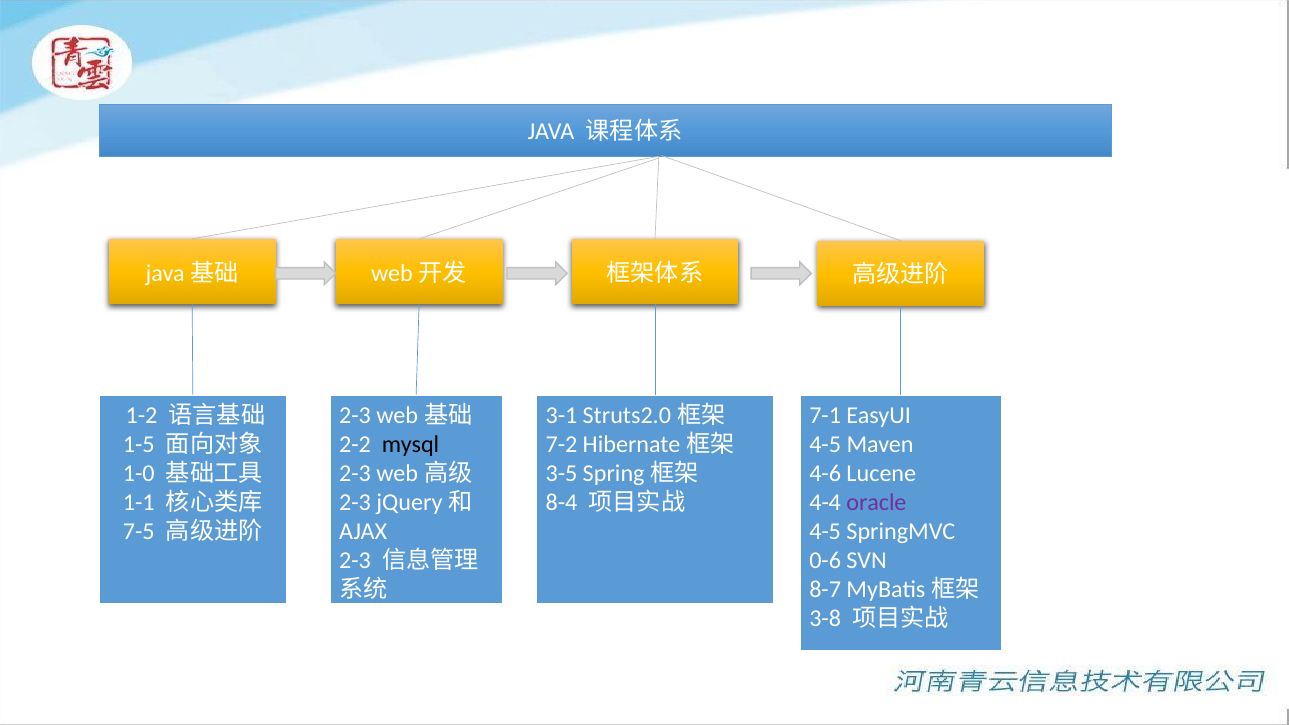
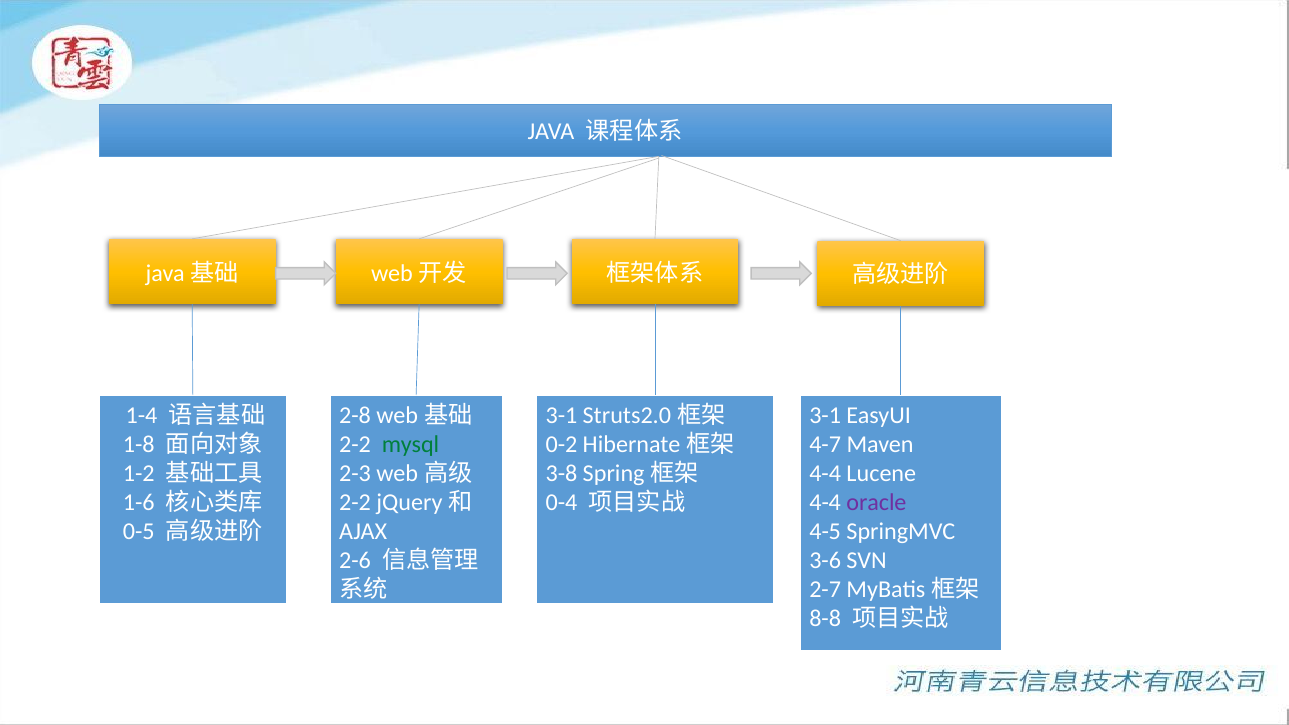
1-2: 1-2 -> 1-4
2-3 at (355, 416): 2-3 -> 2-8
7-1 at (825, 416): 7-1 -> 3-1
1-5: 1-5 -> 1-8
mysql colour: black -> green
7-2: 7-2 -> 0-2
4-5 at (825, 445): 4-5 -> 4-7
1-0: 1-0 -> 1-2
3-5: 3-5 -> 3-8
4-6 at (825, 474): 4-6 -> 4-4
1-1: 1-1 -> 1-6
2-3 at (355, 503): 2-3 -> 2-2
8-4: 8-4 -> 0-4
7-5: 7-5 -> 0-5
2-3 at (355, 561): 2-3 -> 2-6
0-6: 0-6 -> 3-6
8-7: 8-7 -> 2-7
3-8: 3-8 -> 8-8
